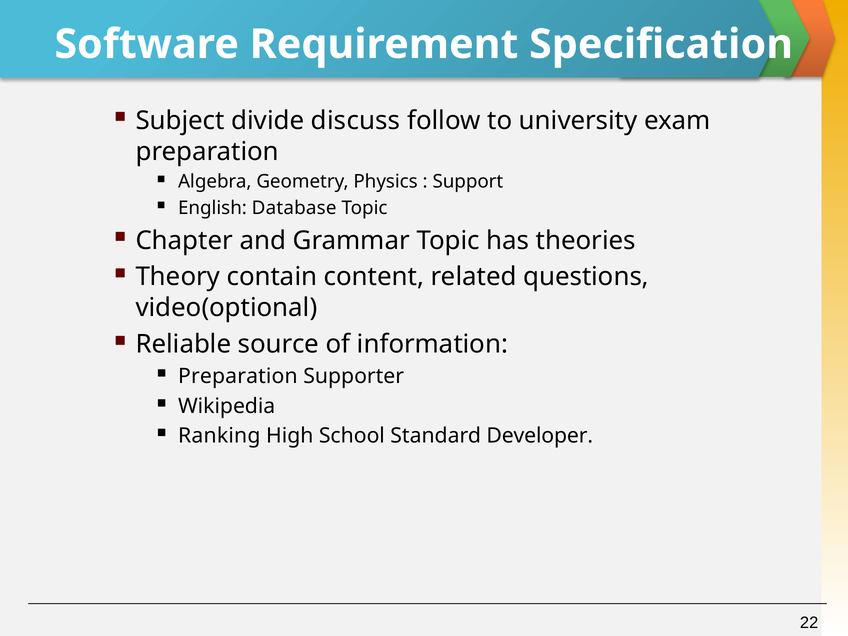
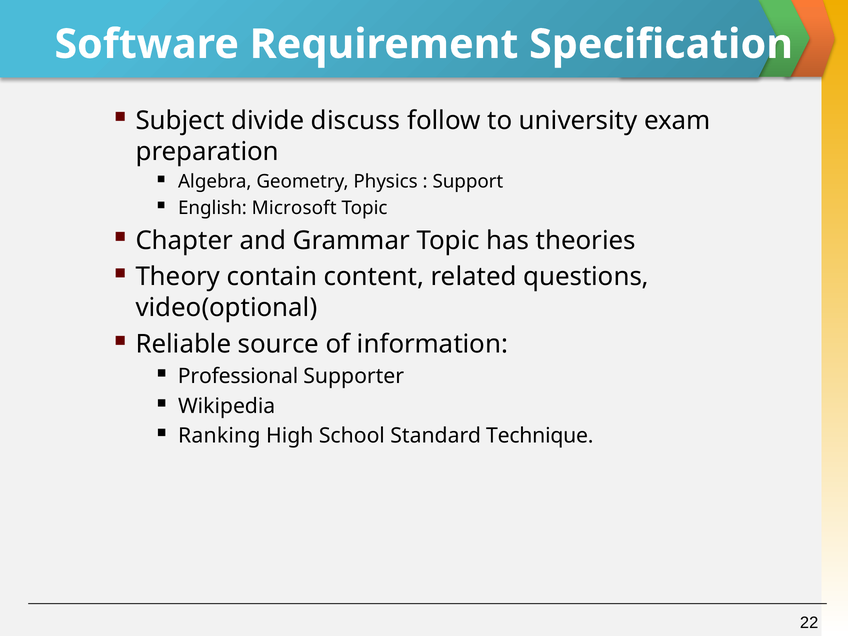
Database: Database -> Microsoft
Preparation at (238, 376): Preparation -> Professional
Developer: Developer -> Technique
